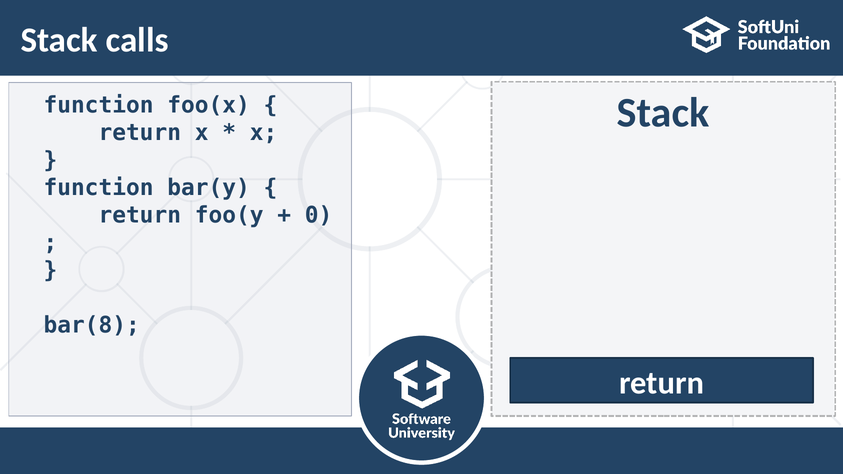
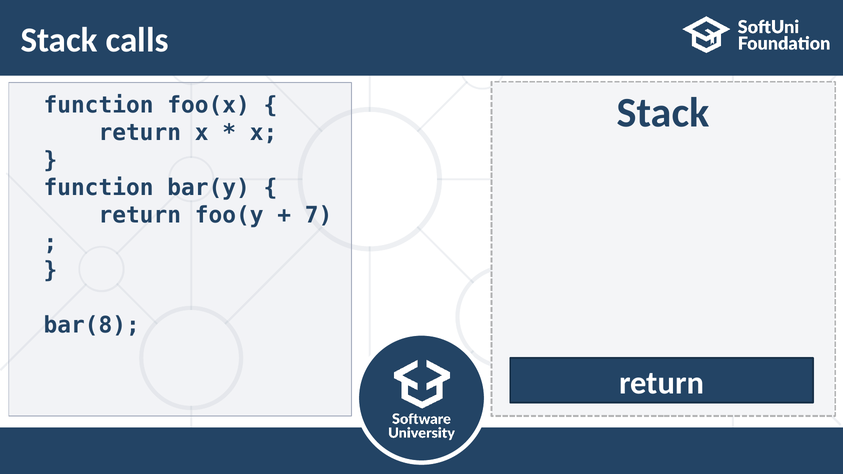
0: 0 -> 7
